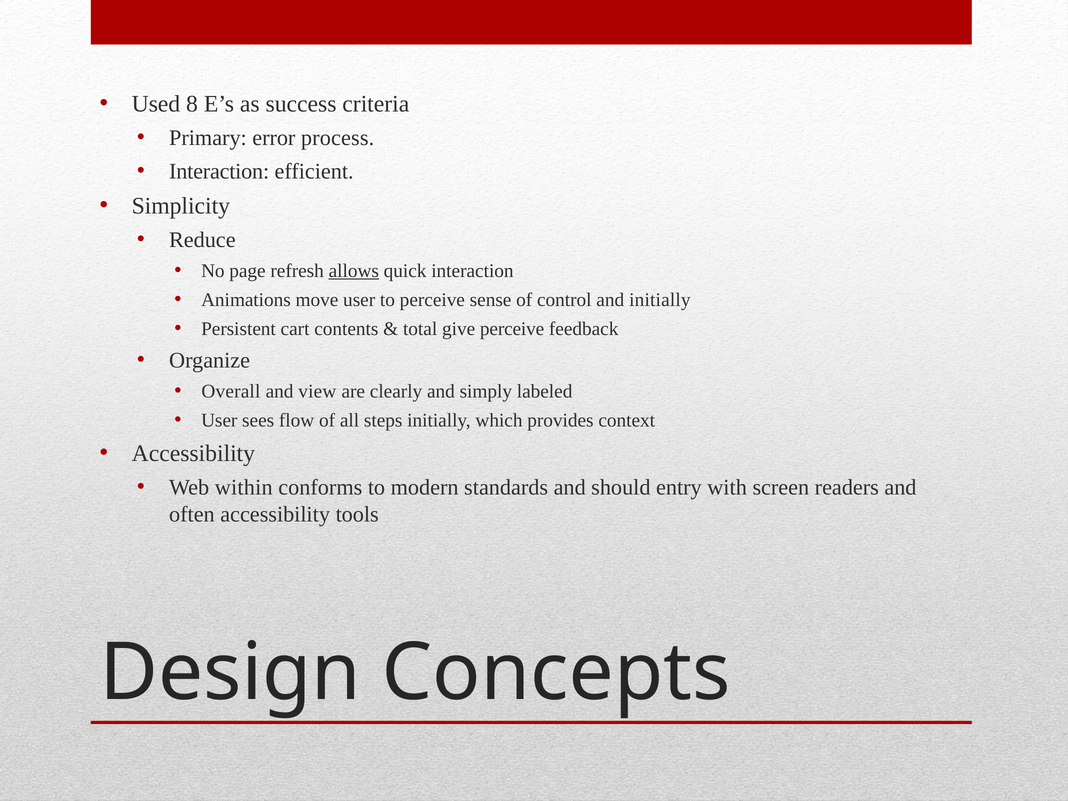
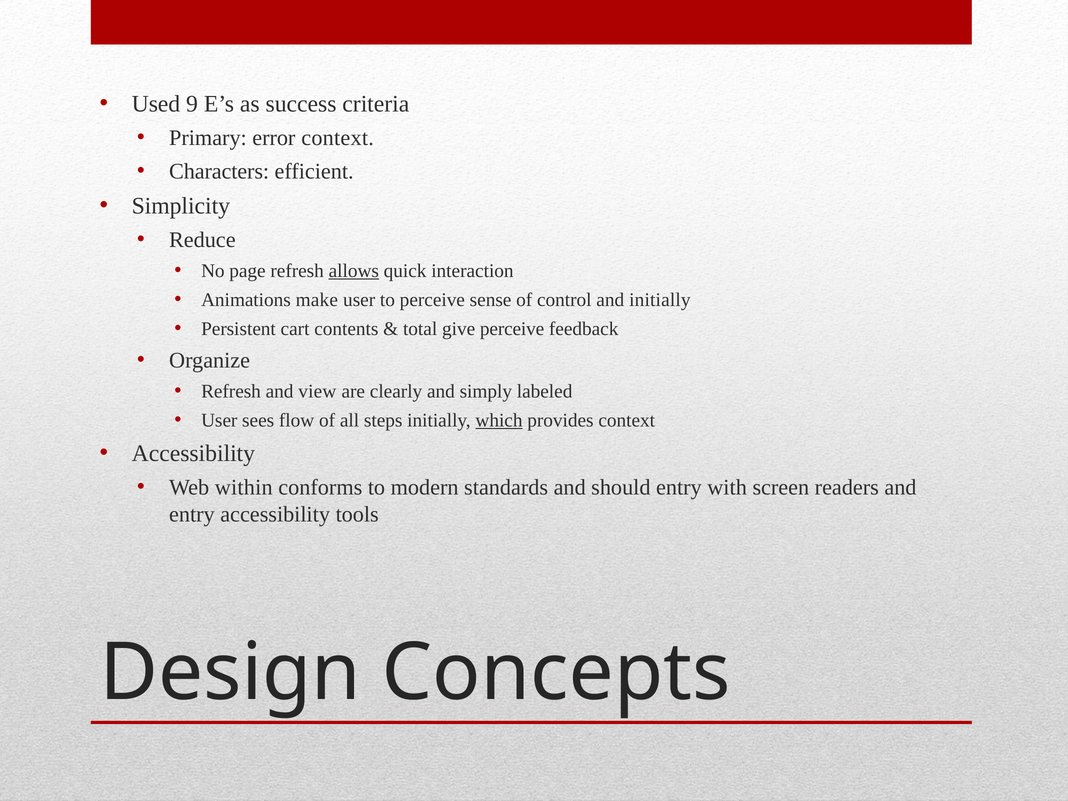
8: 8 -> 9
error process: process -> context
Interaction at (219, 171): Interaction -> Characters
move: move -> make
Overall at (231, 391): Overall -> Refresh
which underline: none -> present
often at (192, 514): often -> entry
